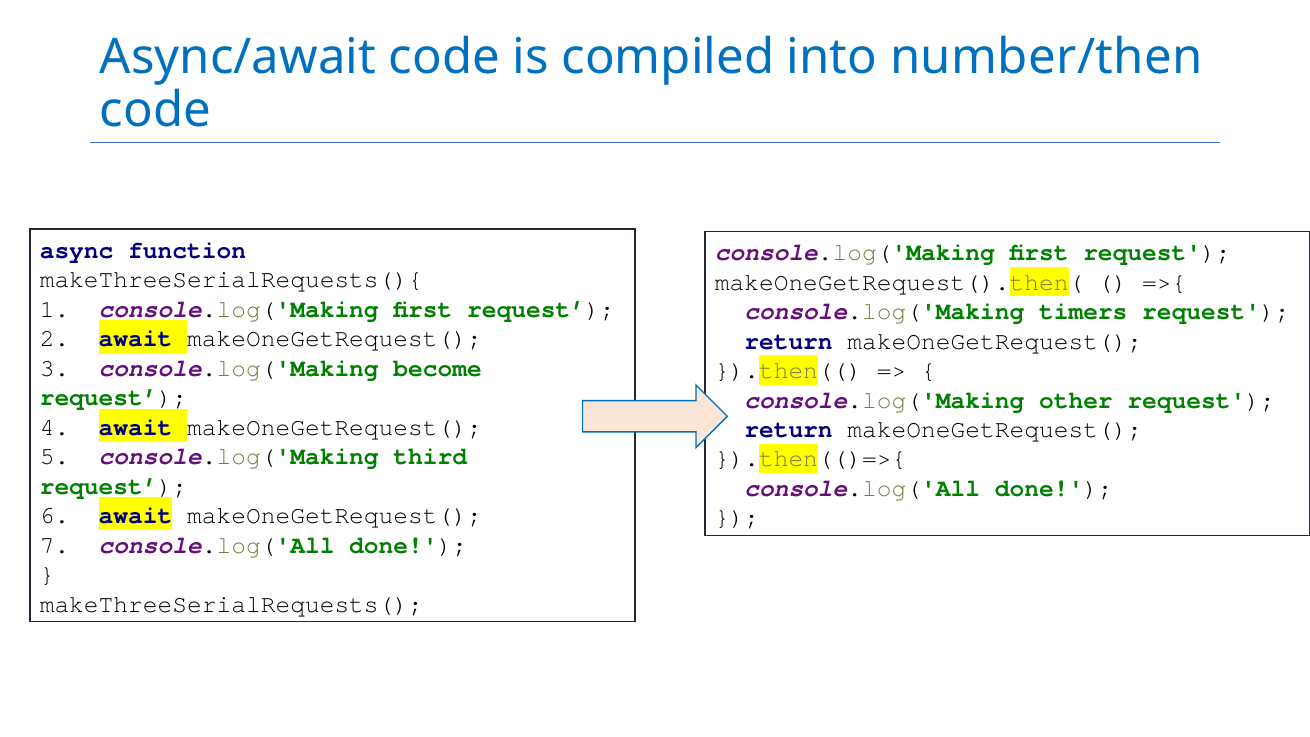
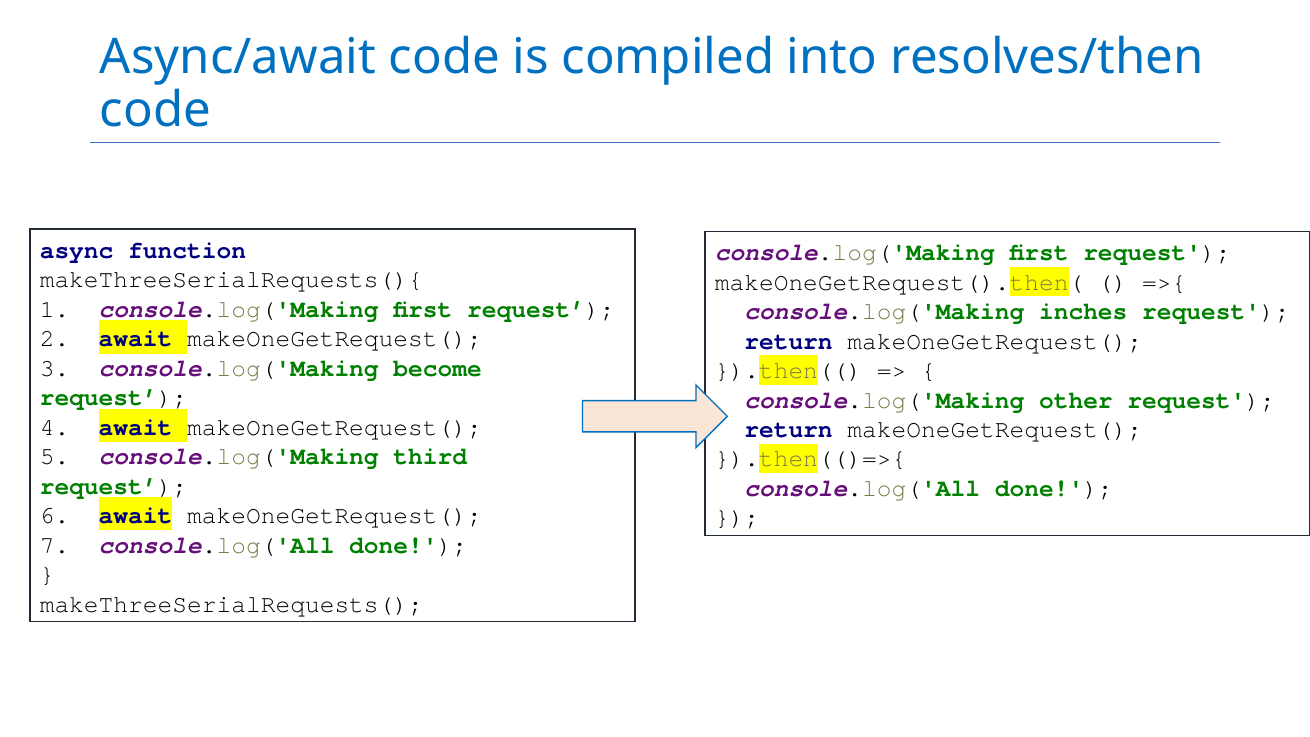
number/then: number/then -> resolves/then
timers: timers -> inches
